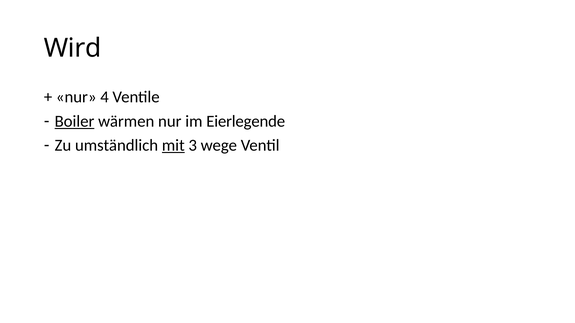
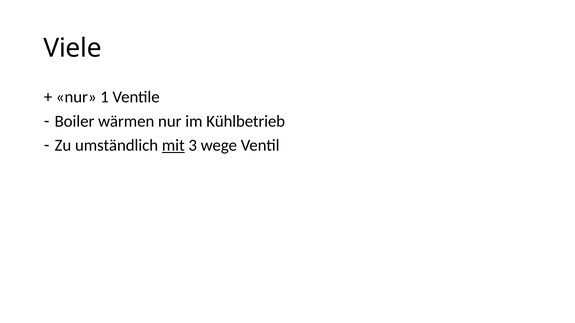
Wird: Wird -> Viele
4: 4 -> 1
Boiler underline: present -> none
Eierlegende: Eierlegende -> Kühlbetrieb
